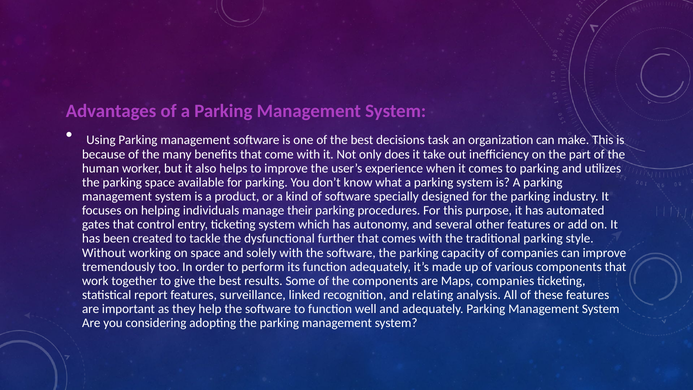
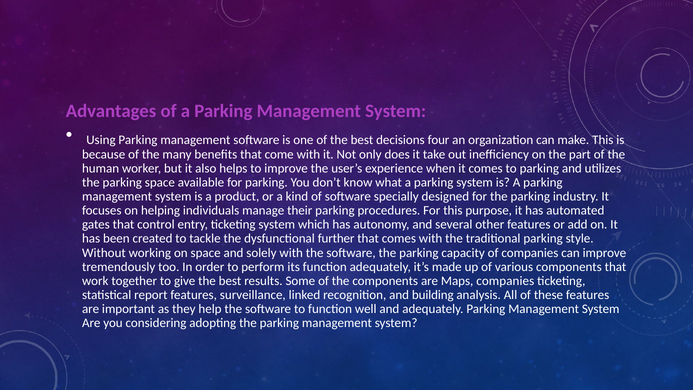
task: task -> four
relating: relating -> building
